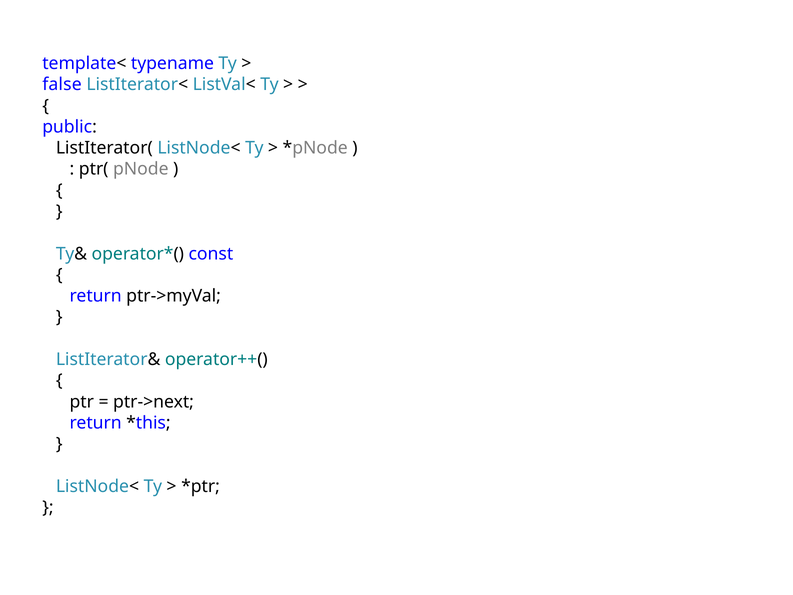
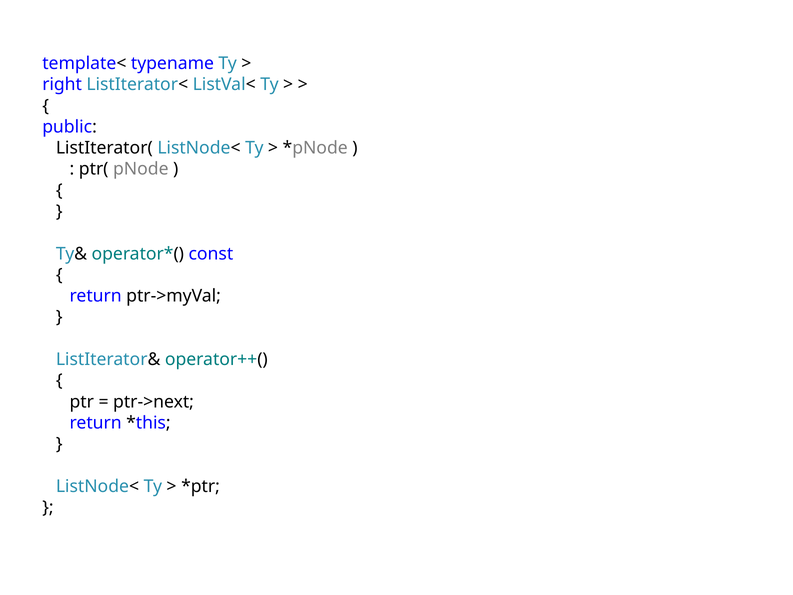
false: false -> right
